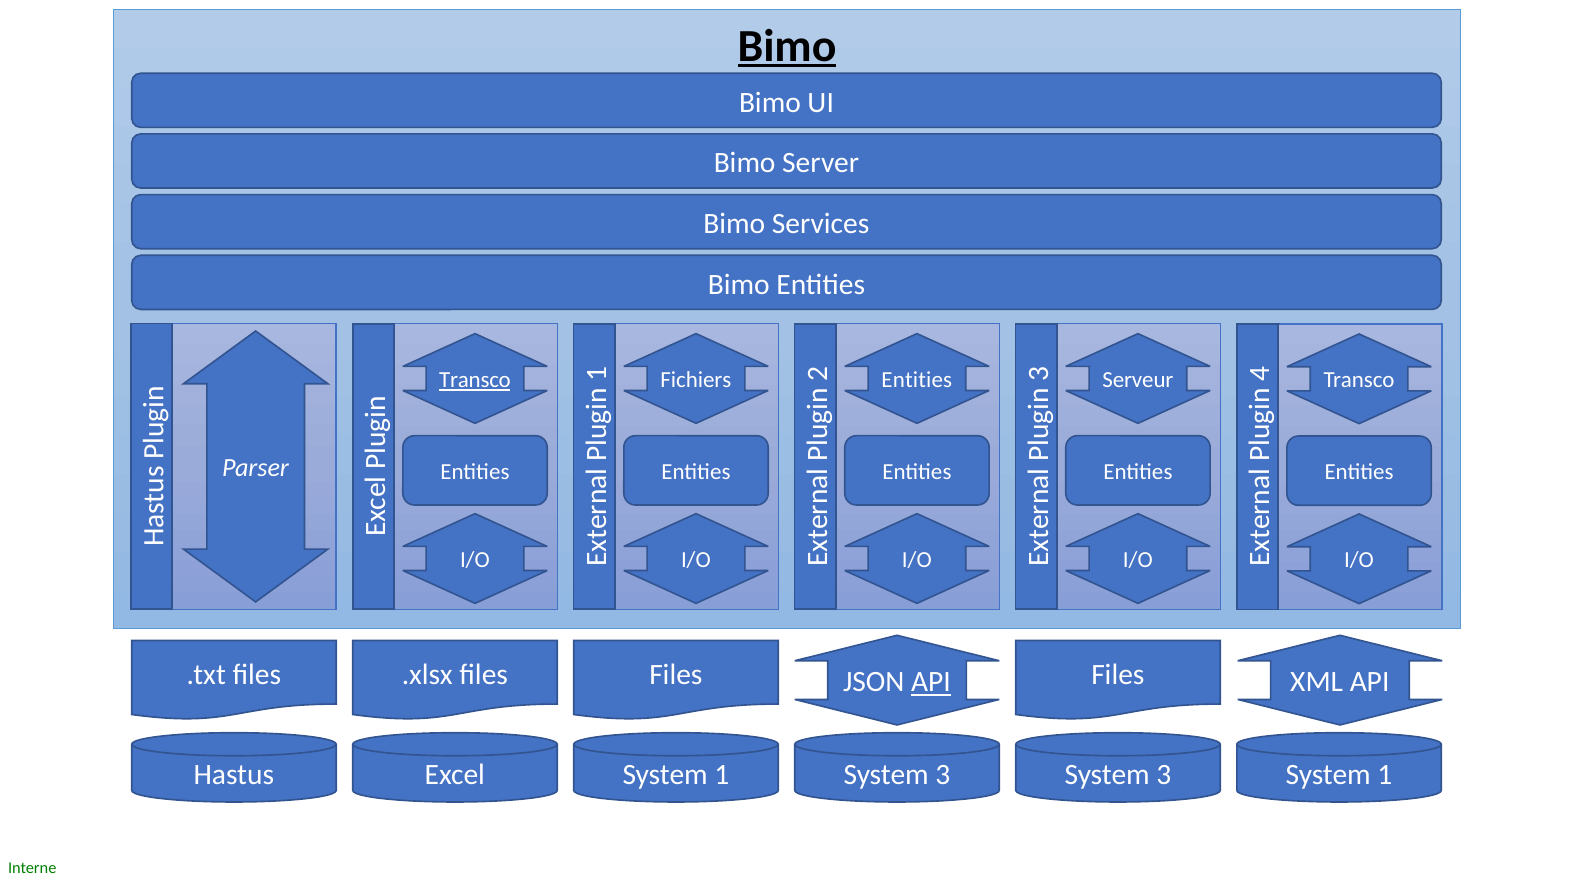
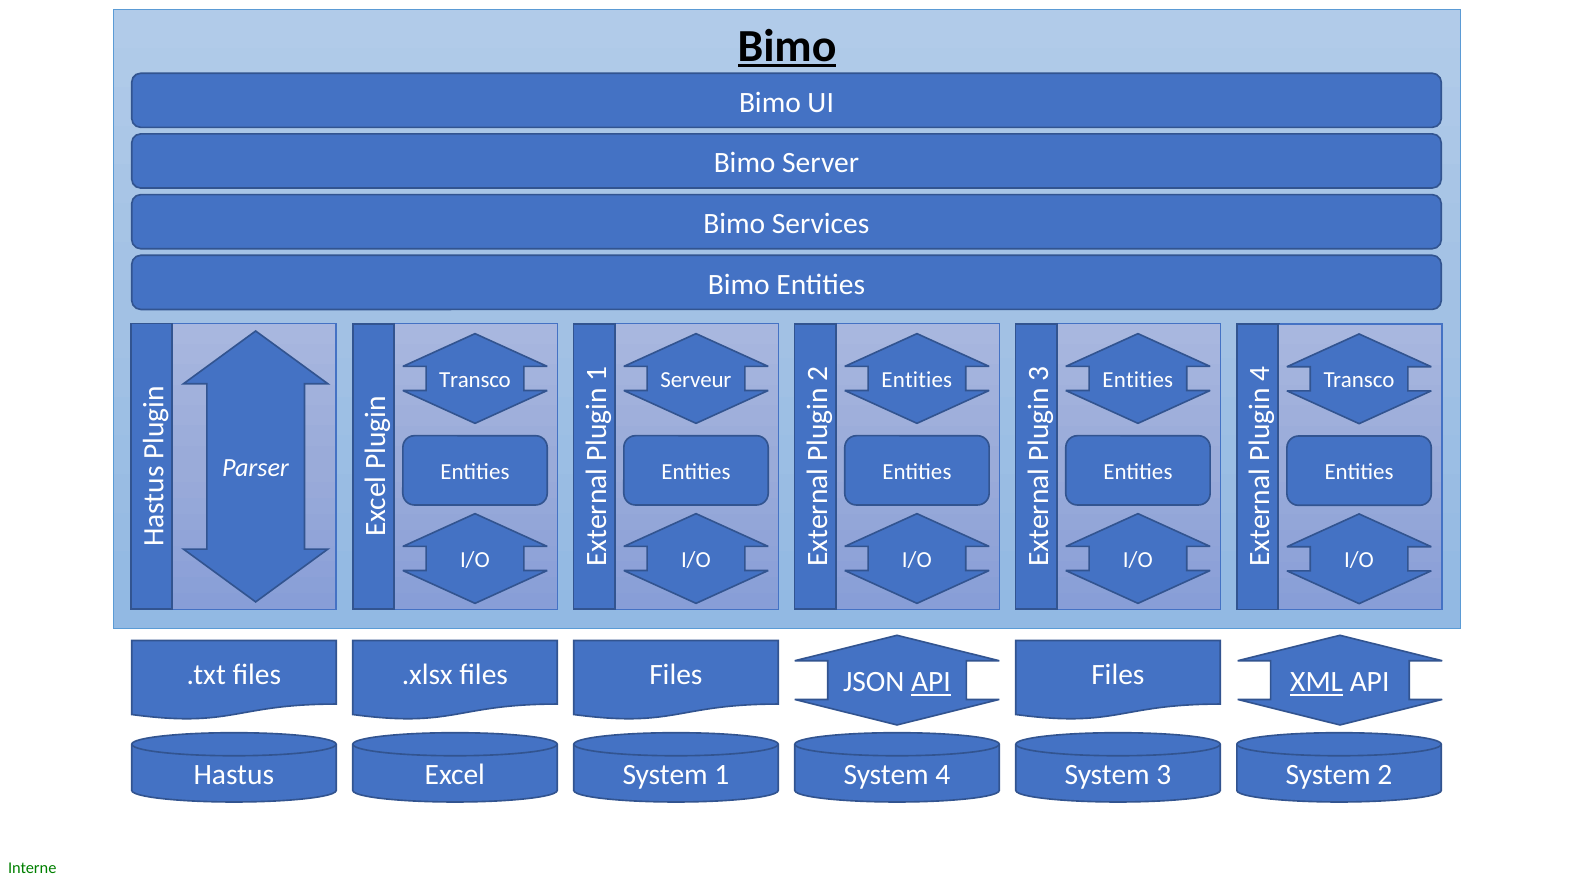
Transco at (475, 380) underline: present -> none
Fichiers: Fichiers -> Serveur
Serveur at (1138, 380): Serveur -> Entities
XML underline: none -> present
1 System 3: 3 -> 4
1 at (1385, 775): 1 -> 2
